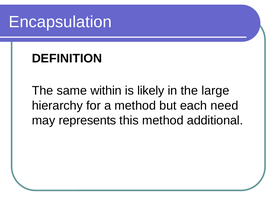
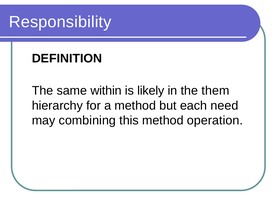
Encapsulation: Encapsulation -> Responsibility
large: large -> them
represents: represents -> combining
additional: additional -> operation
